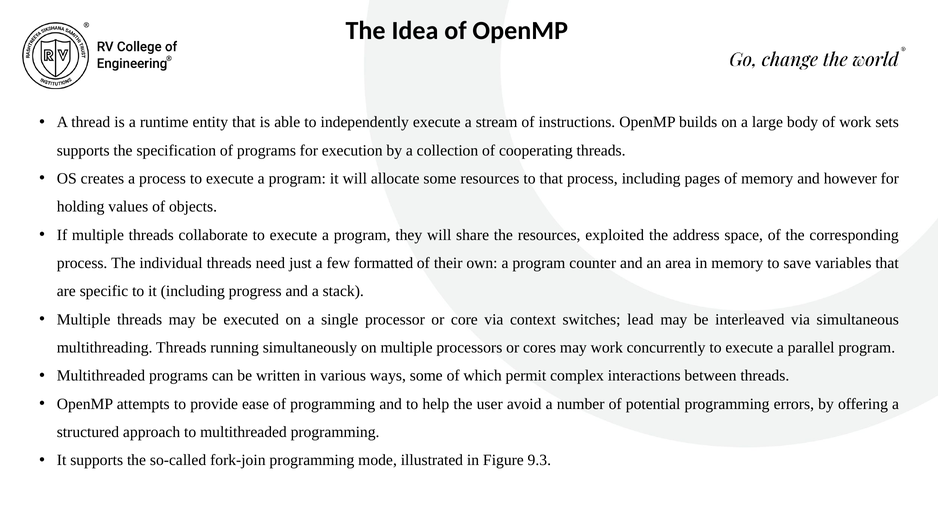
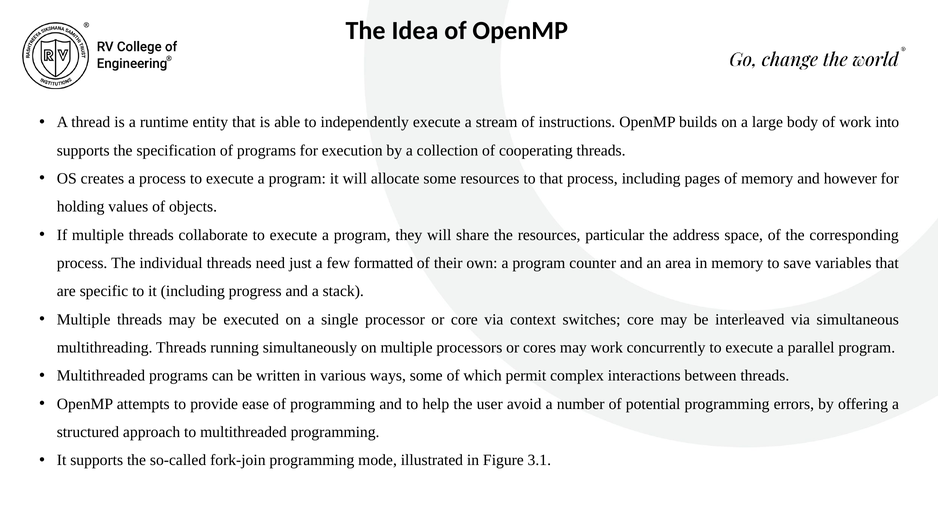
sets: sets -> into
exploited: exploited -> particular
switches lead: lead -> core
9.3: 9.3 -> 3.1
